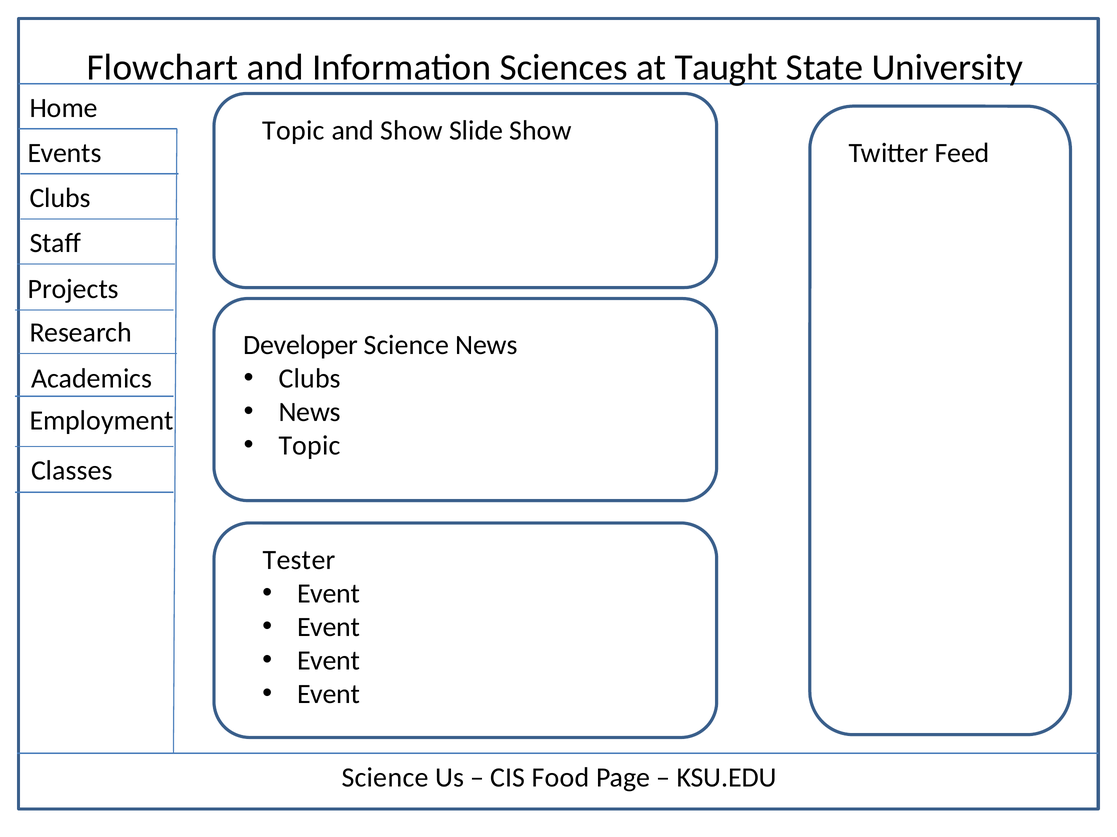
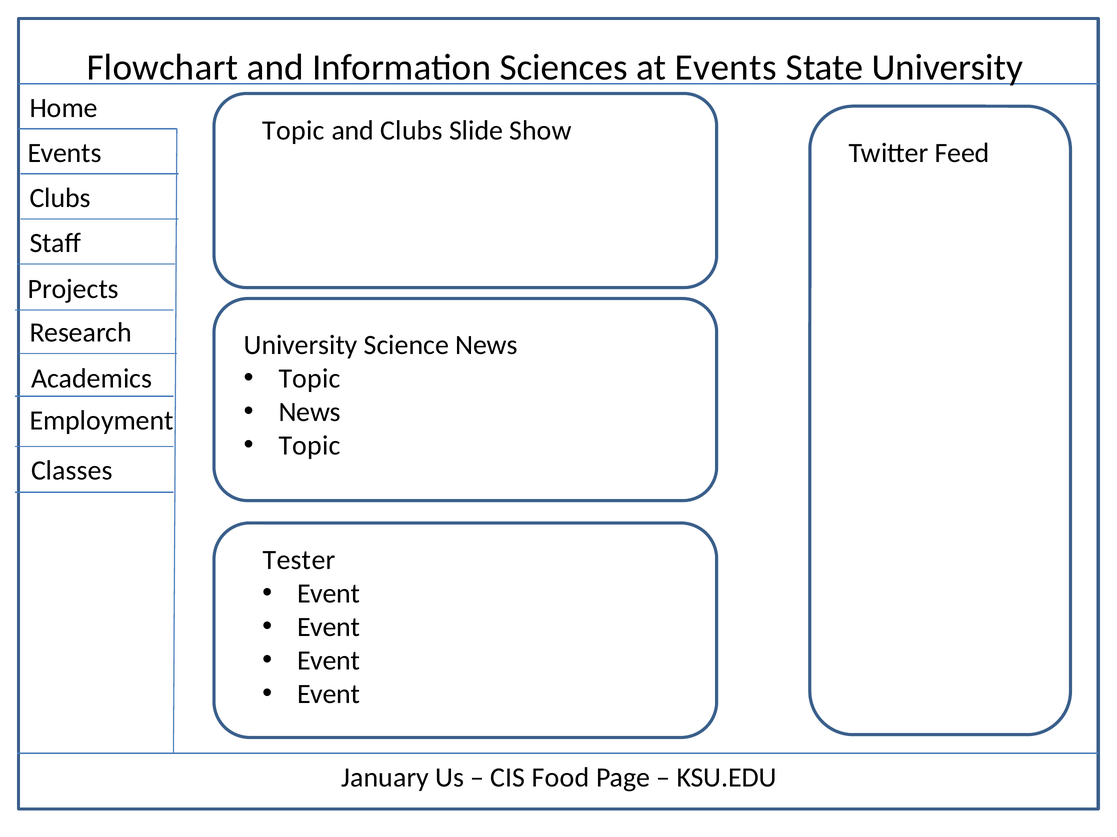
at Taught: Taught -> Events
and Show: Show -> Clubs
Developer at (301, 346): Developer -> University
Clubs at (310, 379): Clubs -> Topic
Science at (385, 778): Science -> January
